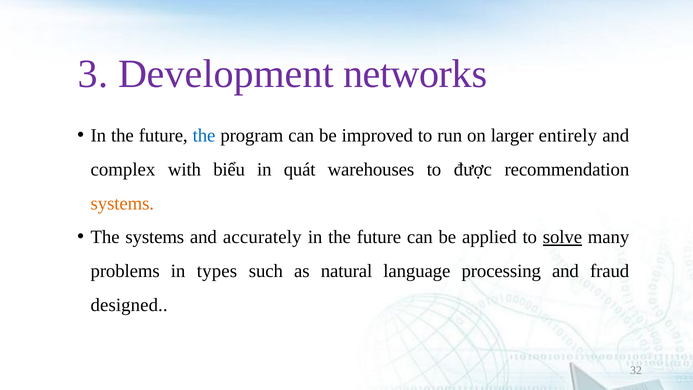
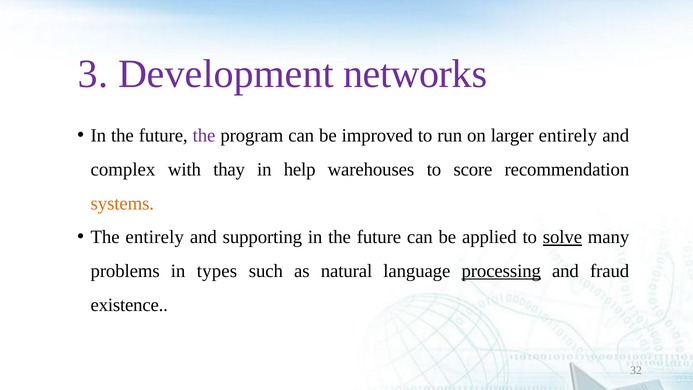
the at (204, 136) colour: blue -> purple
biểu: biểu -> thay
quát: quát -> help
được: được -> score
The systems: systems -> entirely
accurately: accurately -> supporting
processing underline: none -> present
designed: designed -> existence
